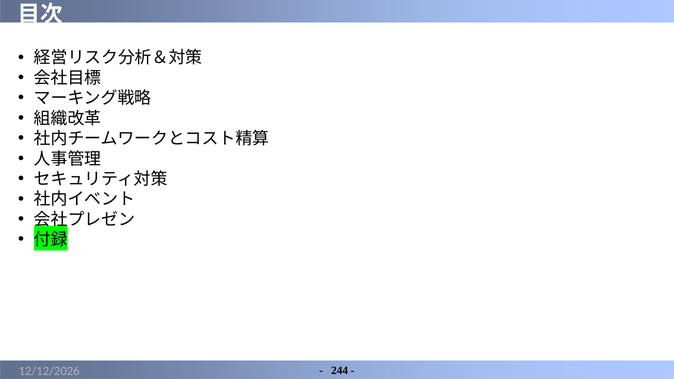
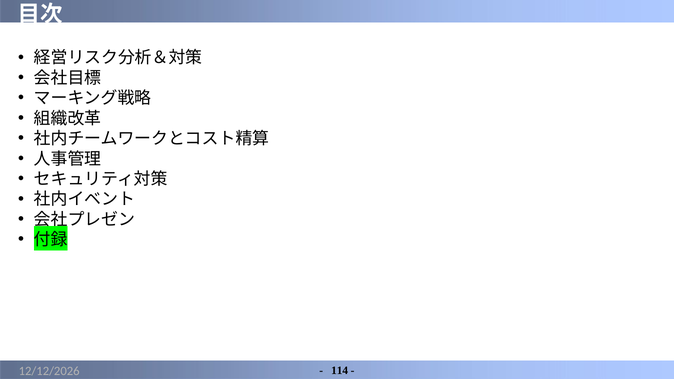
244: 244 -> 114
